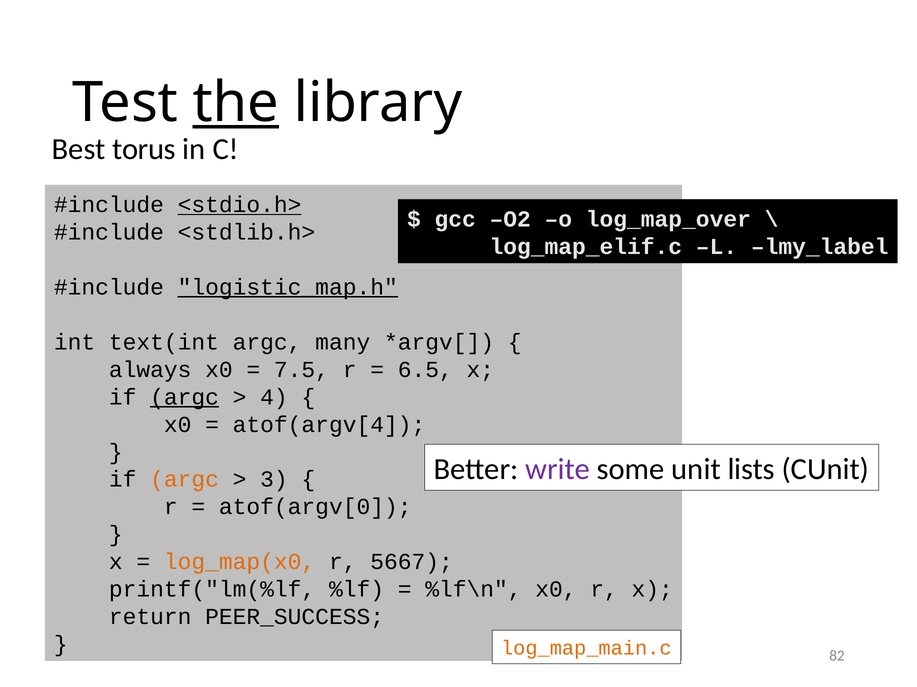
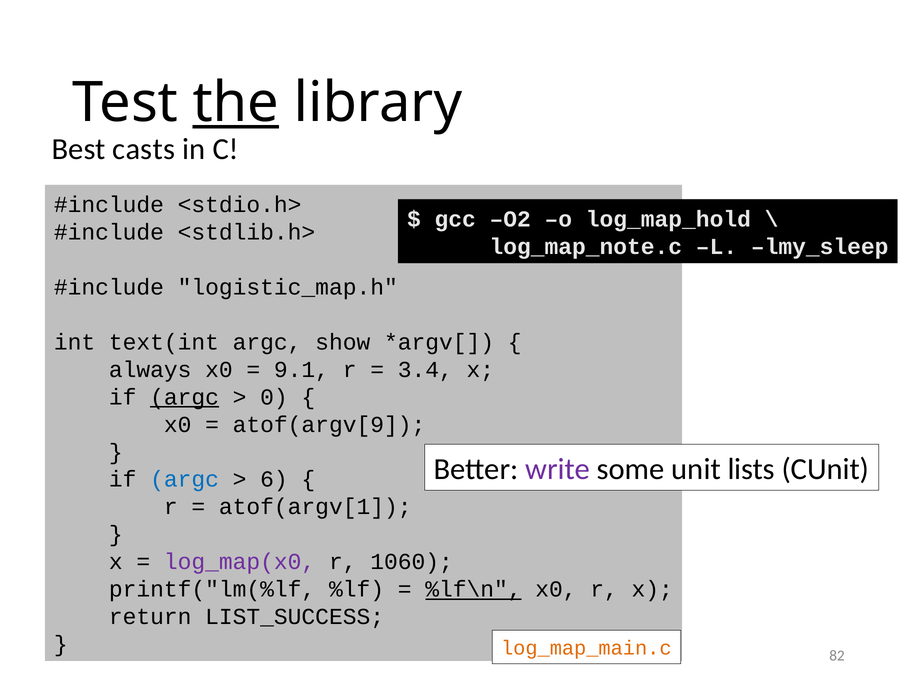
torus: torus -> casts
<stdio.h> underline: present -> none
log_map_over: log_map_over -> log_map_hold
log_map_elif.c: log_map_elif.c -> log_map_note.c
lmy_label: lmy_label -> lmy_sleep
logistic_map.h underline: present -> none
many: many -> show
7.5: 7.5 -> 9.1
6.5: 6.5 -> 3.4
4: 4 -> 0
atof(argv[4: atof(argv[4 -> atof(argv[9
argc at (185, 480) colour: orange -> blue
3: 3 -> 6
atof(argv[0: atof(argv[0 -> atof(argv[1
log_map(x0 colour: orange -> purple
5667: 5667 -> 1060
%lf\n underline: none -> present
PEER_SUCCESS: PEER_SUCCESS -> LIST_SUCCESS
